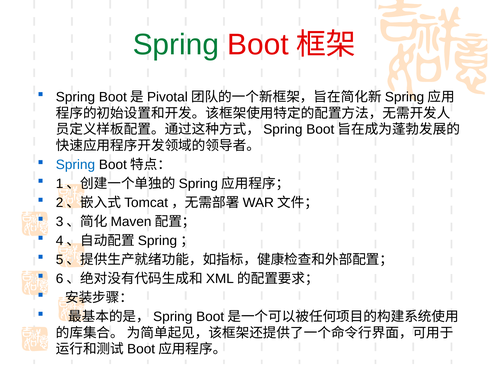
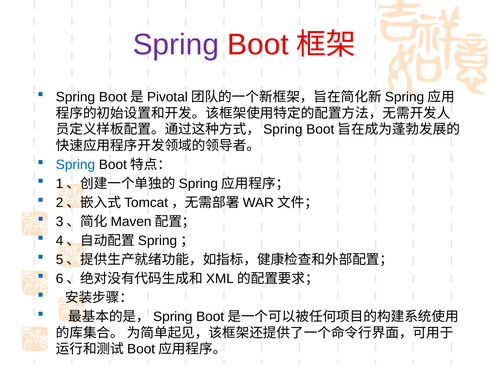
Spring at (176, 45) colour: green -> purple
